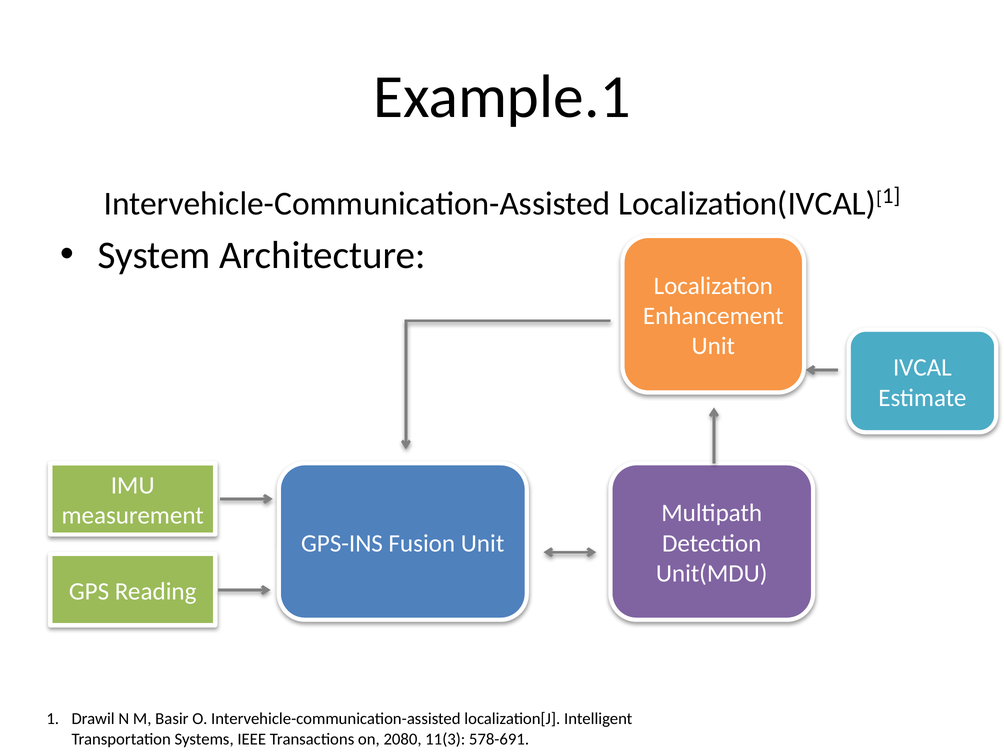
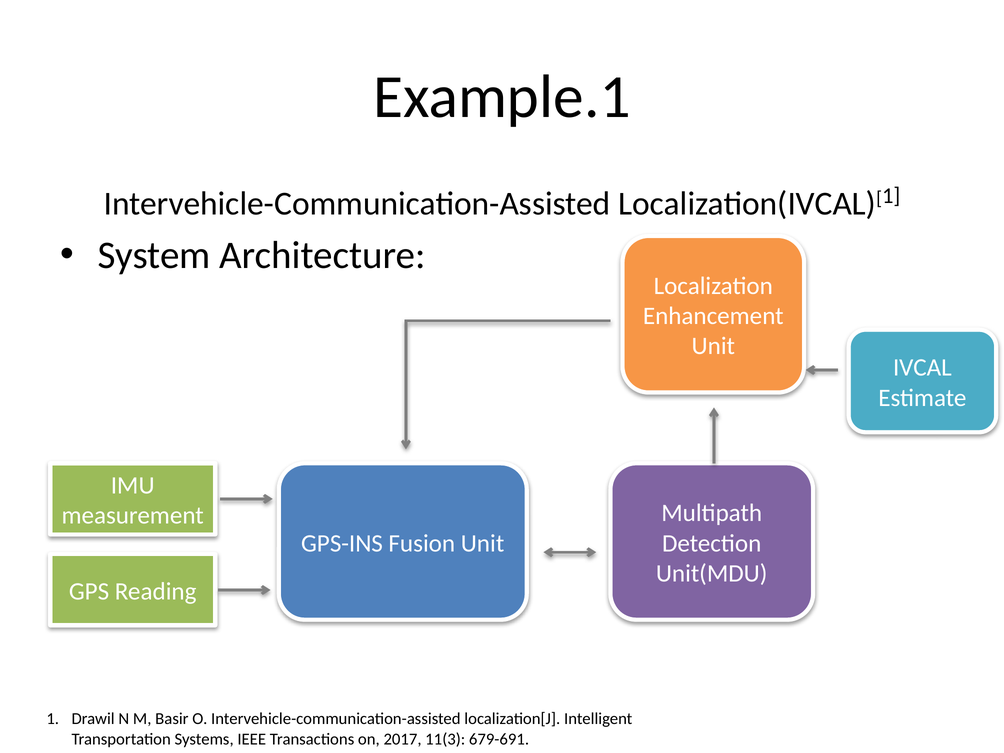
2080: 2080 -> 2017
578-691: 578-691 -> 679-691
